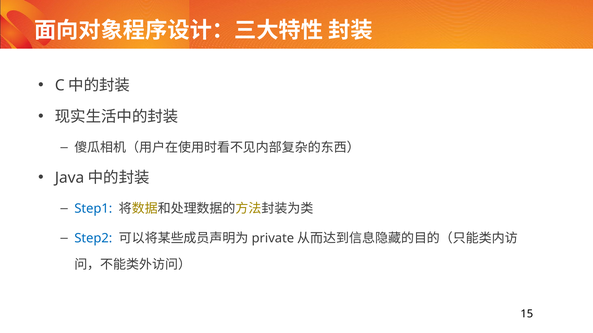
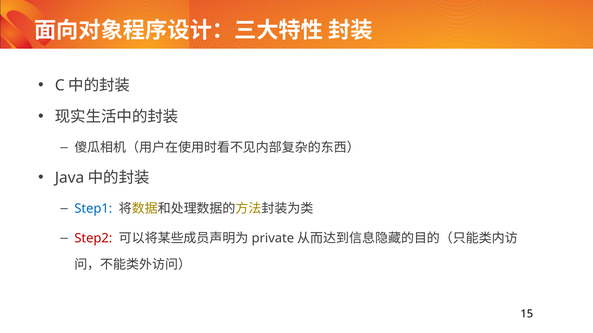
Step2 colour: blue -> red
